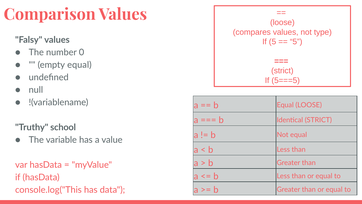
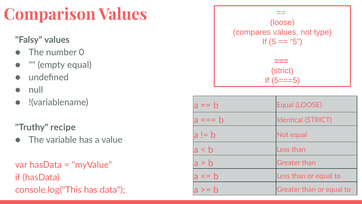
school: school -> recipe
